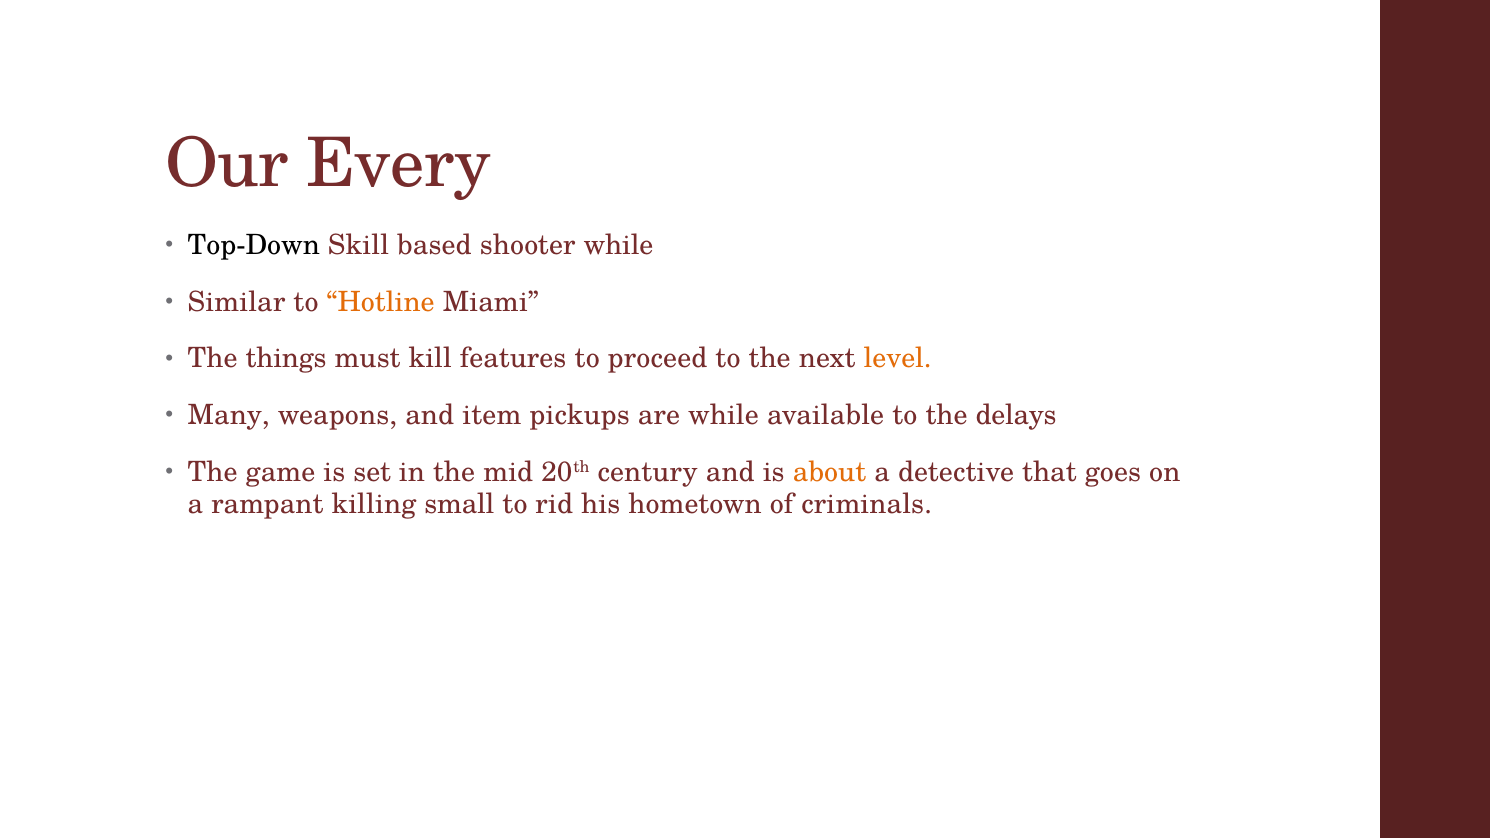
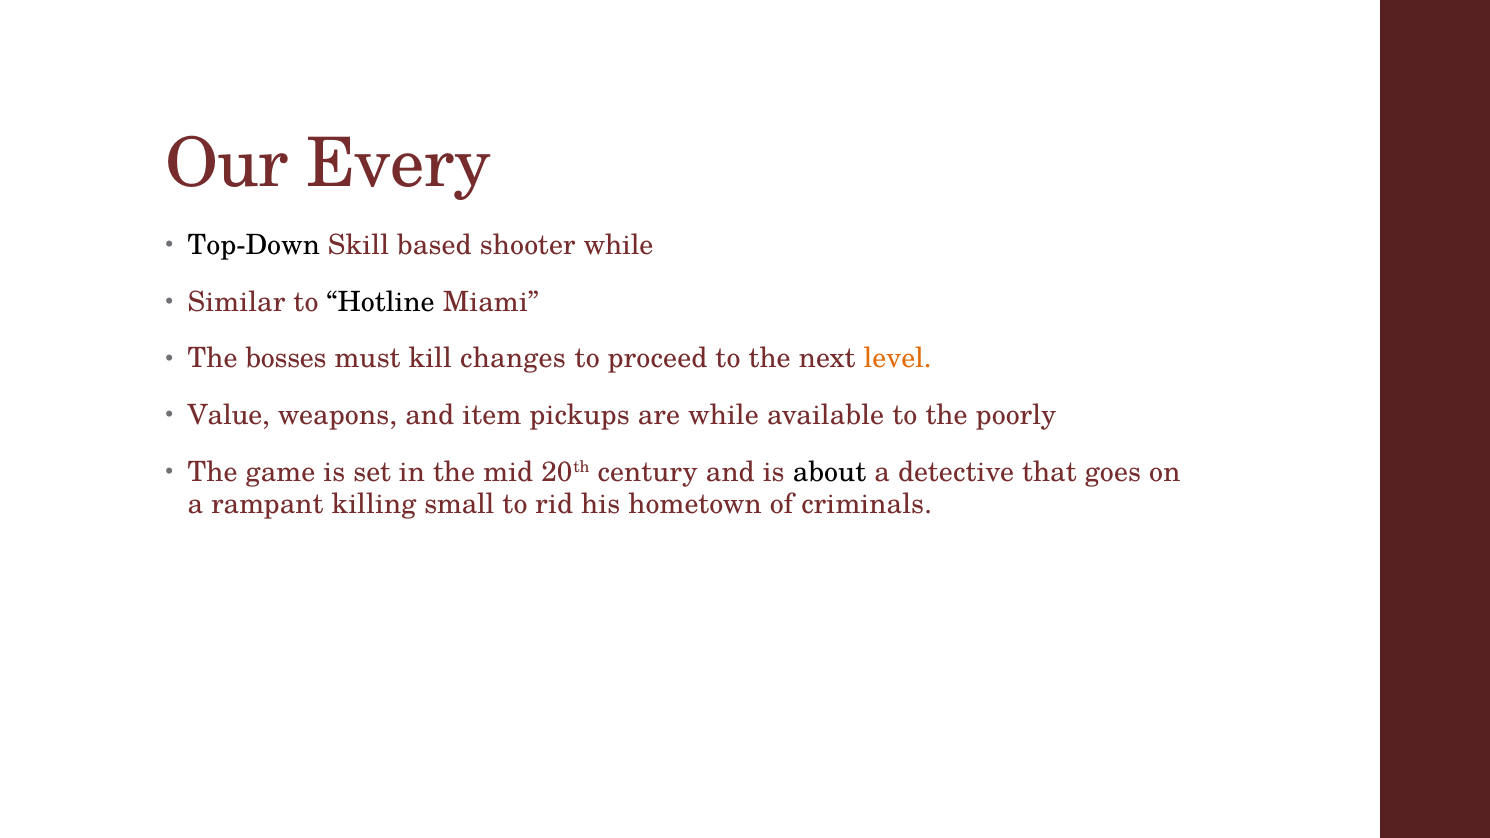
Hotline colour: orange -> black
things: things -> bosses
features: features -> changes
Many: Many -> Value
delays: delays -> poorly
about colour: orange -> black
